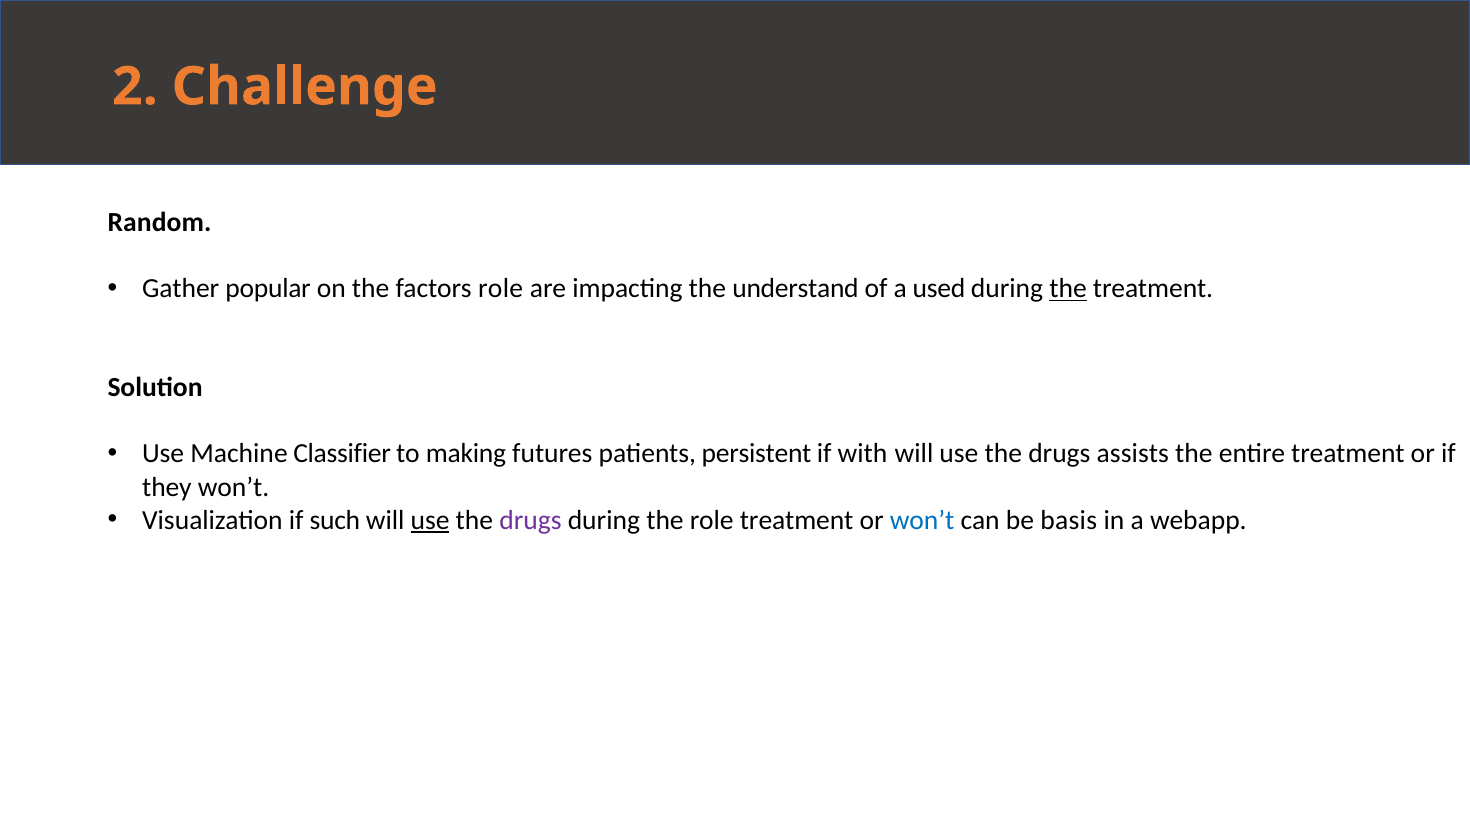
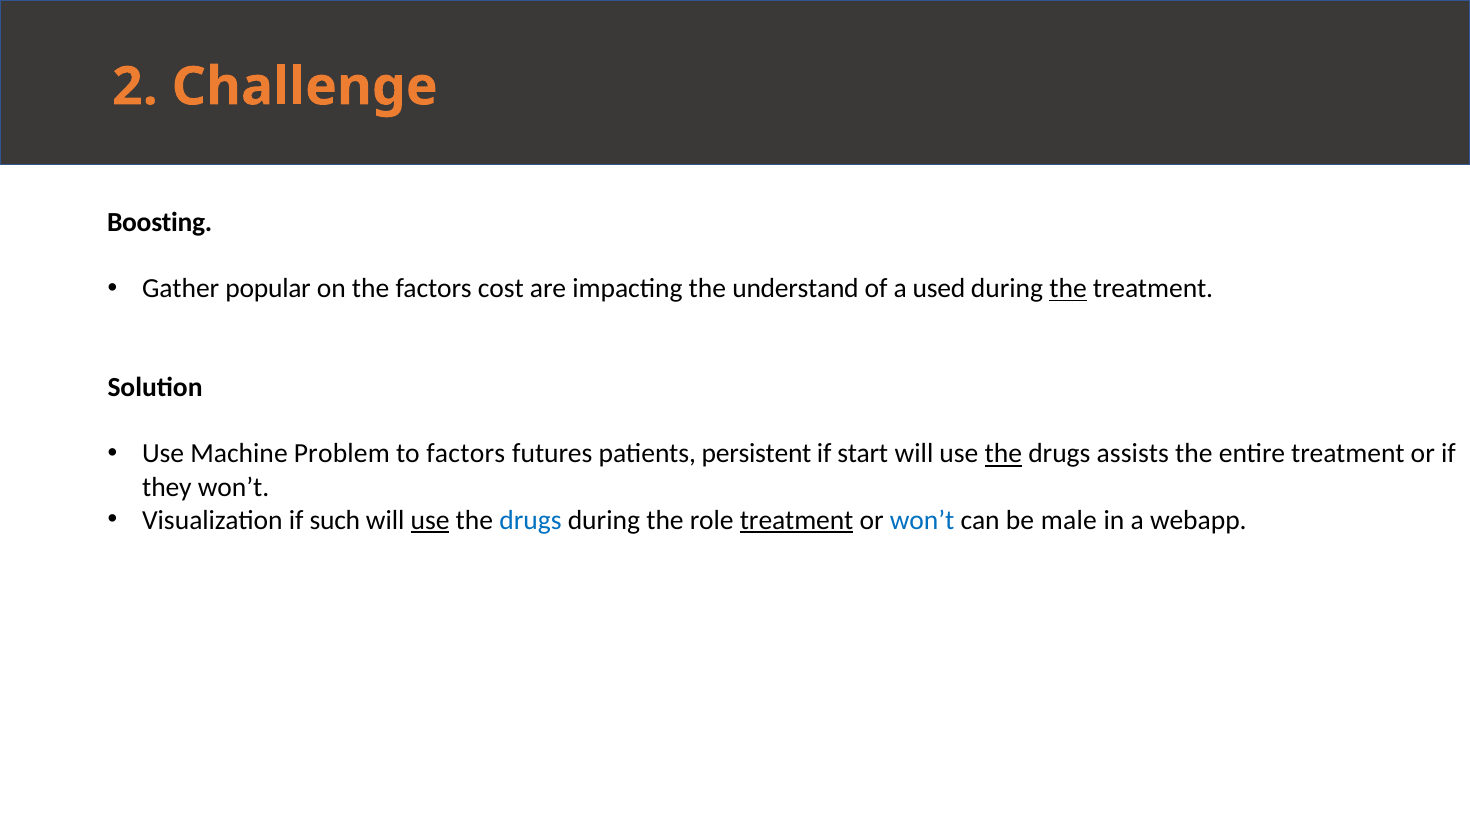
Random: Random -> Boosting
factors role: role -> cost
Classifier: Classifier -> Problem
to making: making -> factors
with: with -> start
the at (1003, 454) underline: none -> present
drugs at (531, 520) colour: purple -> blue
treatment at (797, 520) underline: none -> present
basis: basis -> male
